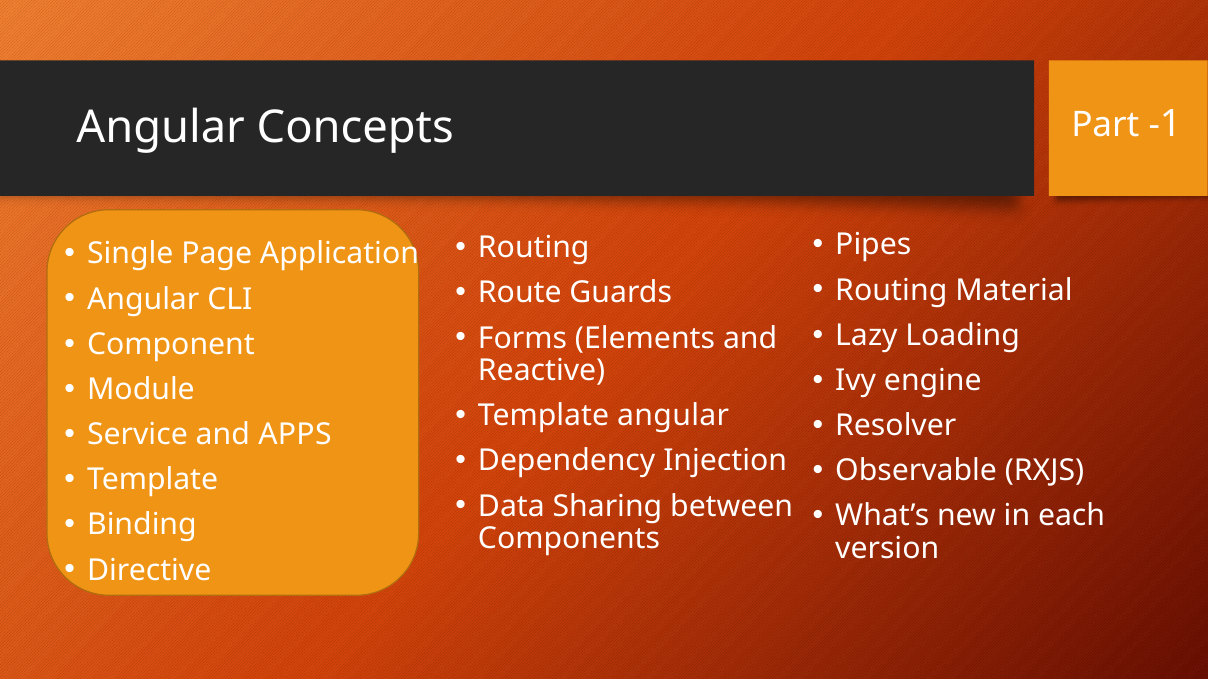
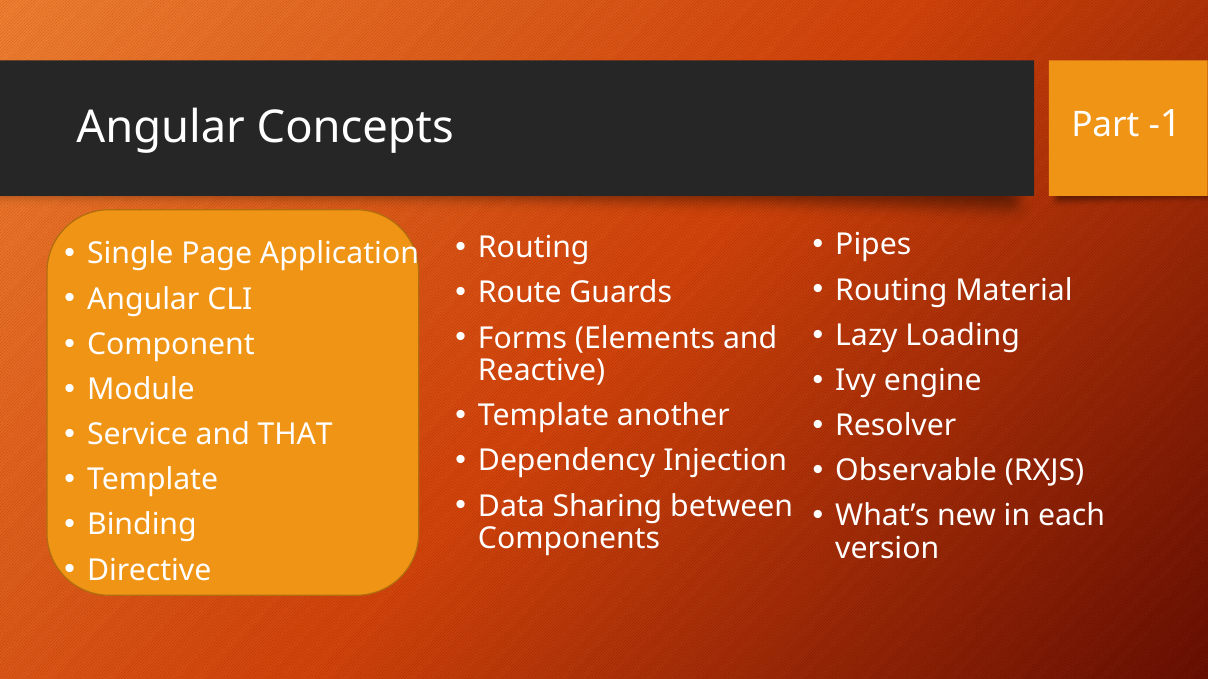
Template angular: angular -> another
APPS: APPS -> THAT
